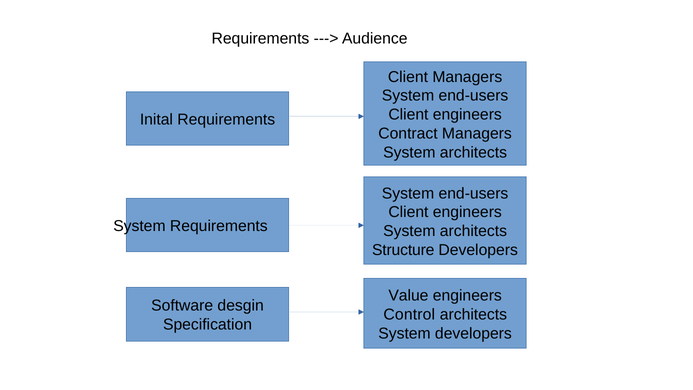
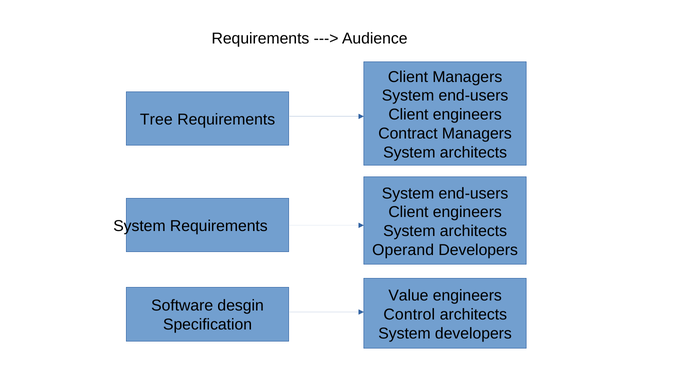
Inital: Inital -> Tree
Structure: Structure -> Operand
